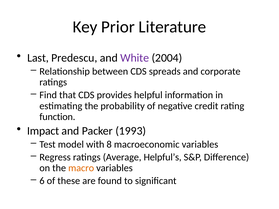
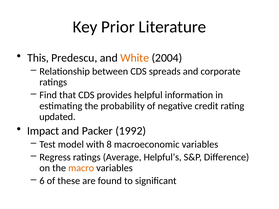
Last: Last -> This
White colour: purple -> orange
function: function -> updated
1993: 1993 -> 1992
